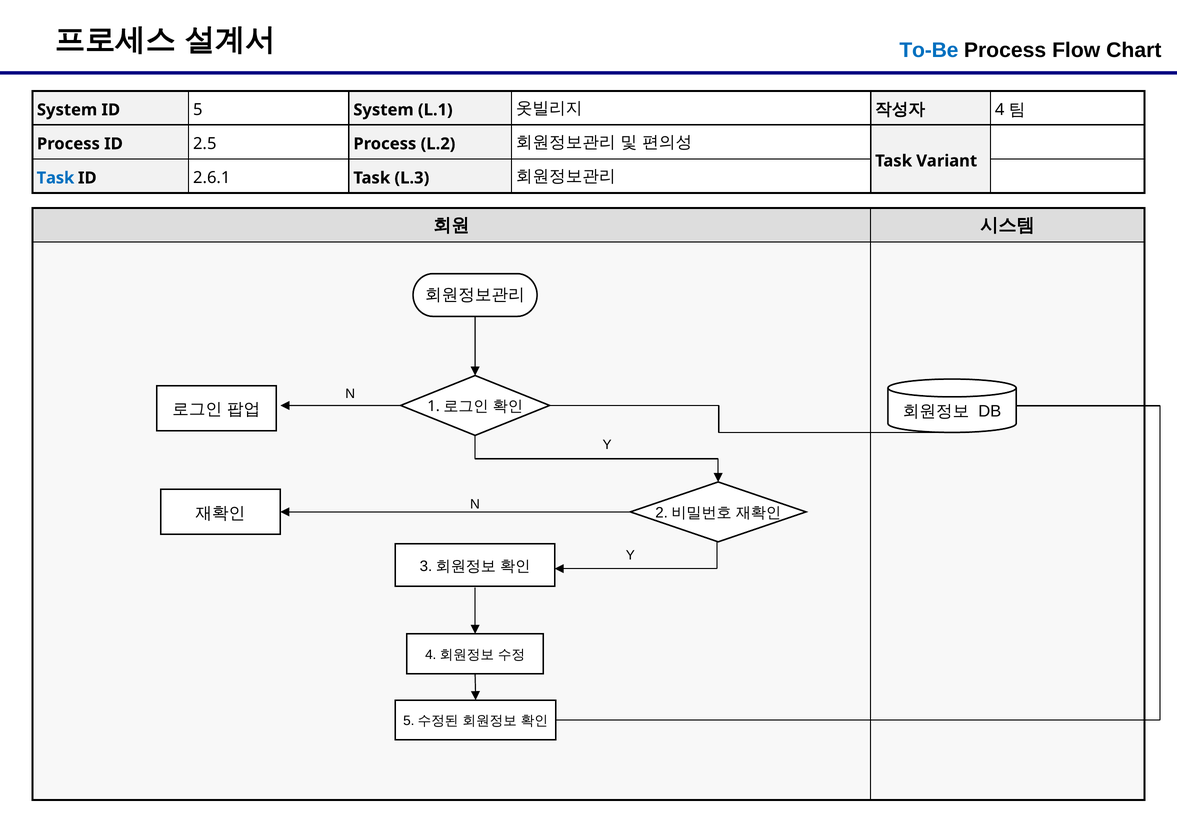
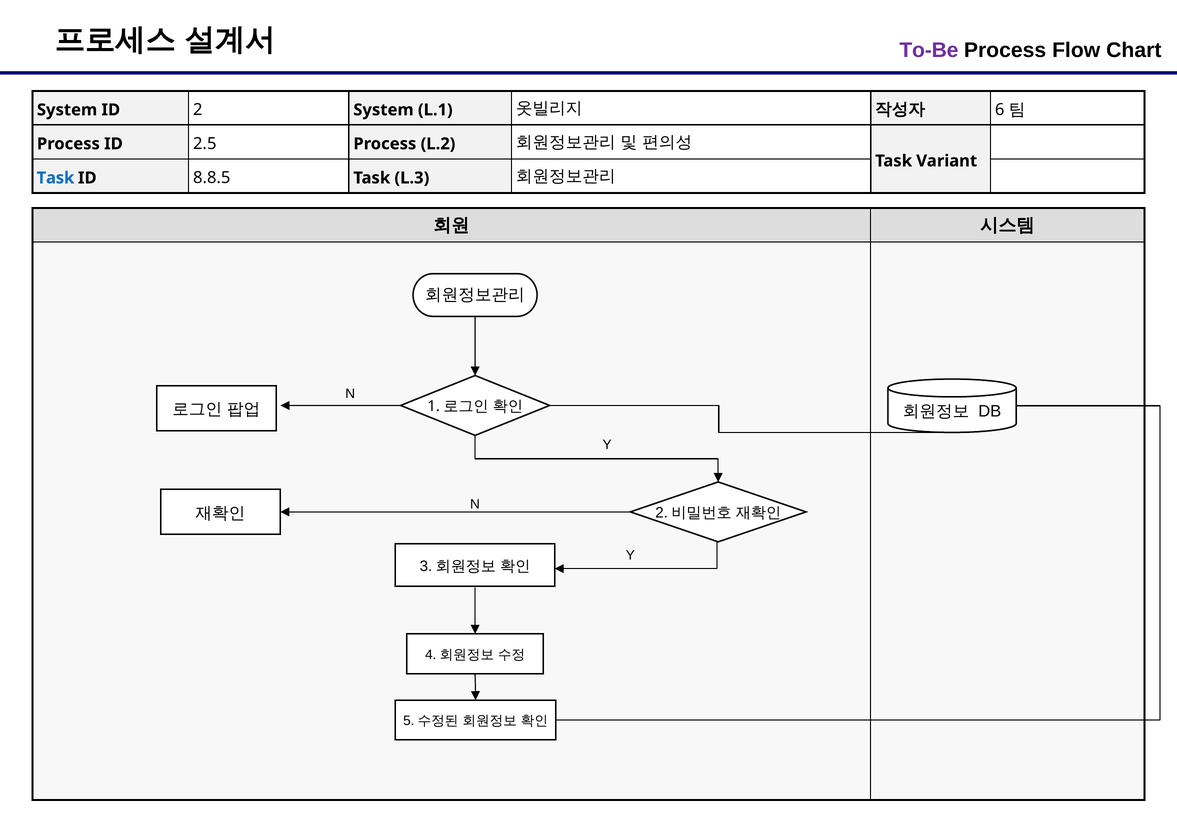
To-Be colour: blue -> purple
5: 5 -> 2
4: 4 -> 6
2.6.1: 2.6.1 -> 8.8.5
